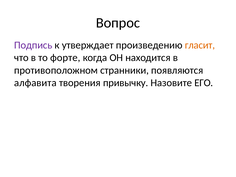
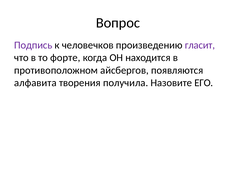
утверждает: утверждает -> человечков
гласит colour: orange -> purple
странники: странники -> айсбергов
привычку: привычку -> получила
